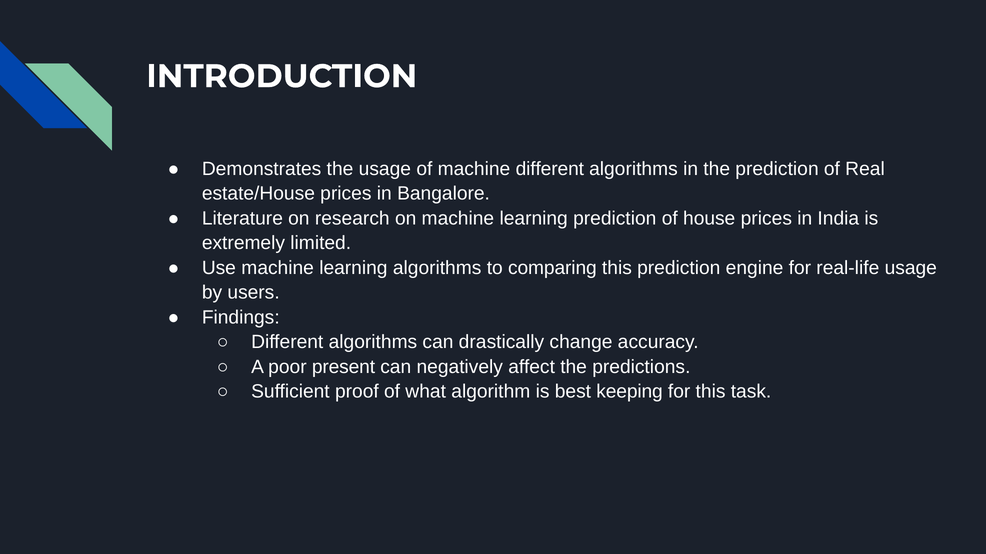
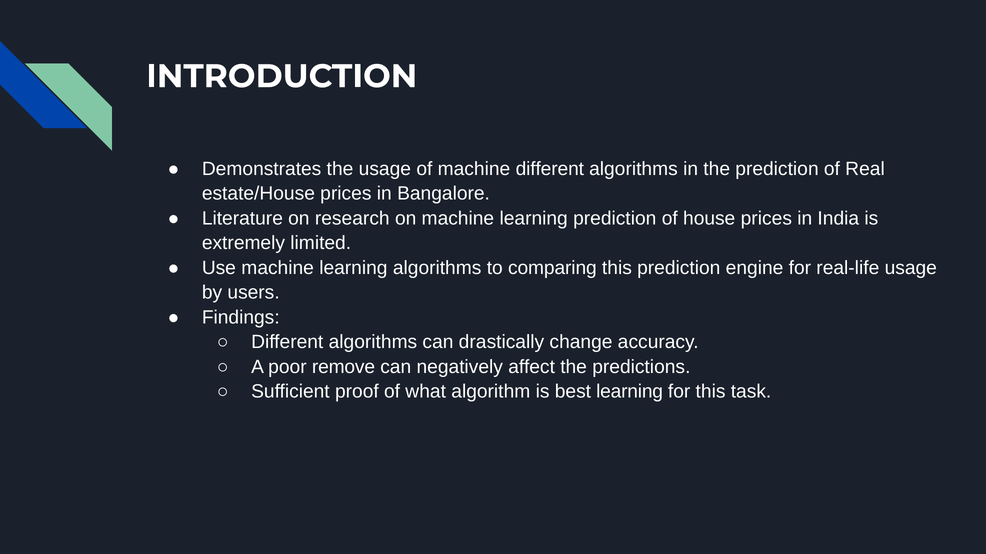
present: present -> remove
best keeping: keeping -> learning
